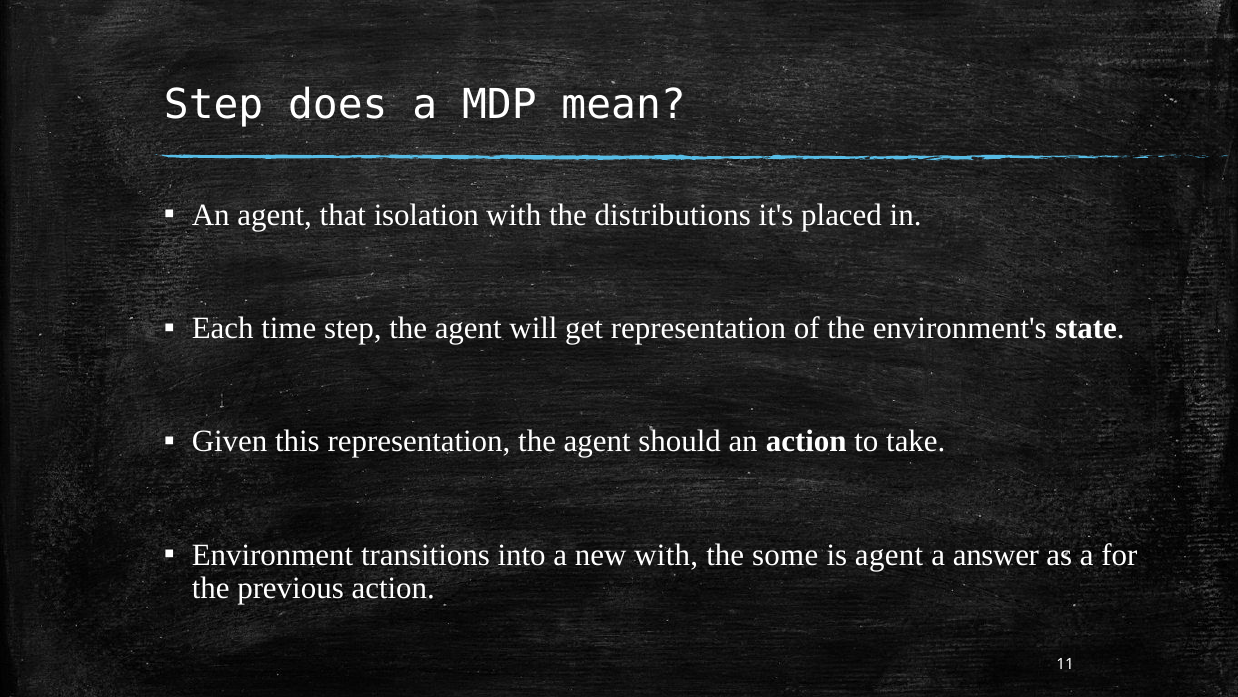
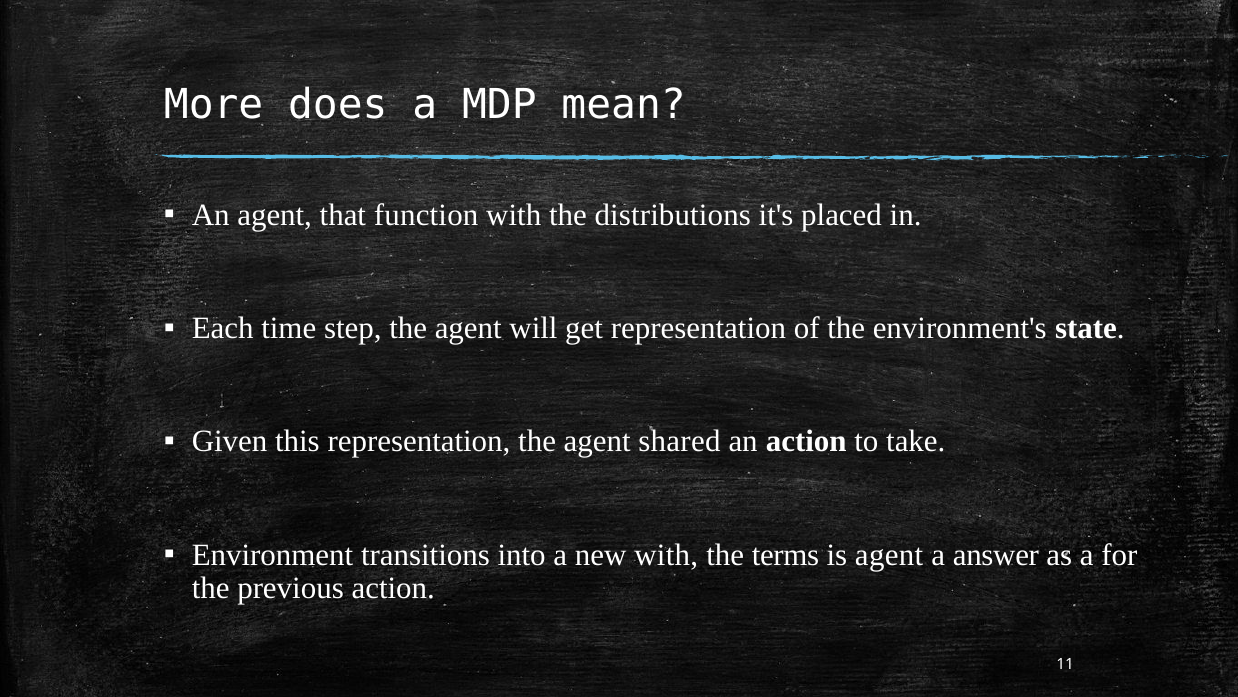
Step at (214, 104): Step -> More
isolation: isolation -> function
should: should -> shared
some: some -> terms
